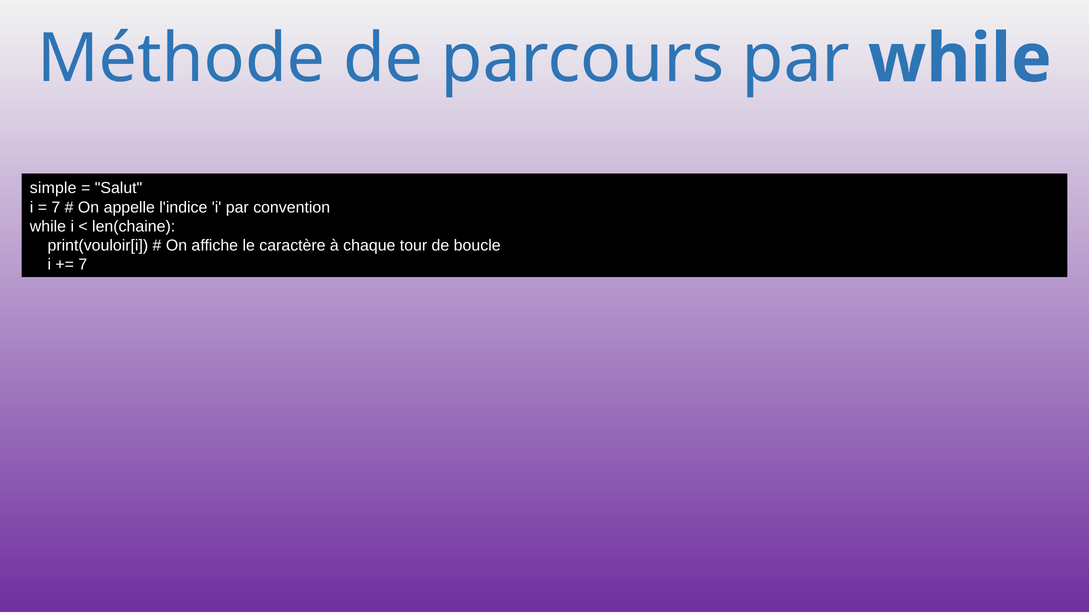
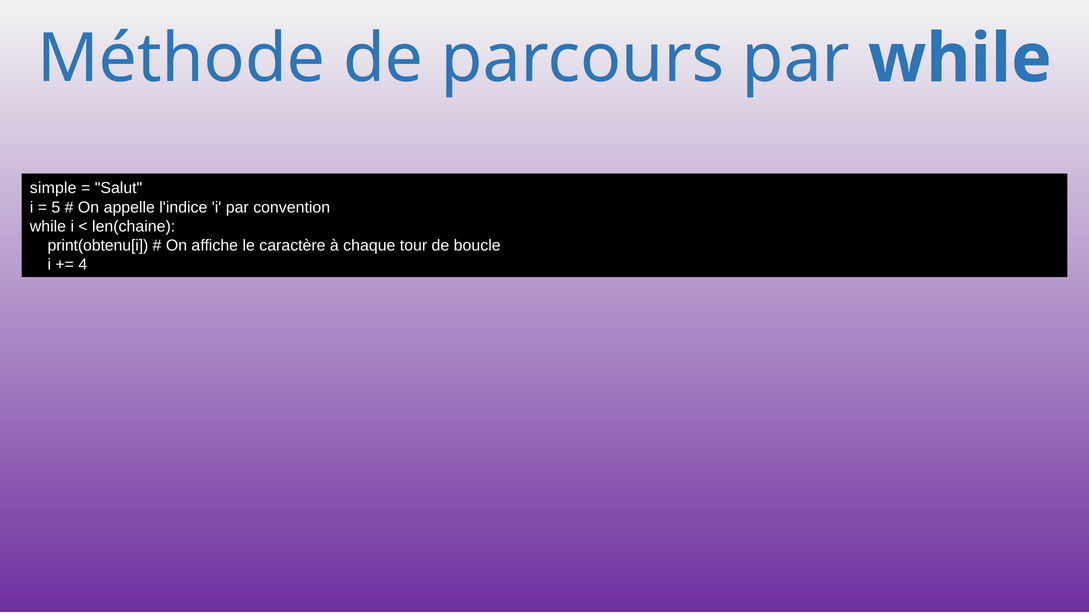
7 at (56, 207): 7 -> 5
print(vouloir[i: print(vouloir[i -> print(obtenu[i
7 at (83, 264): 7 -> 4
